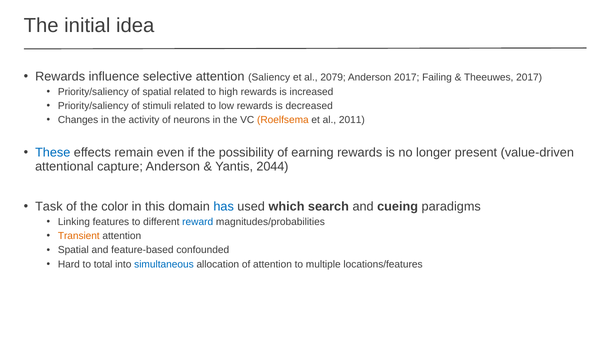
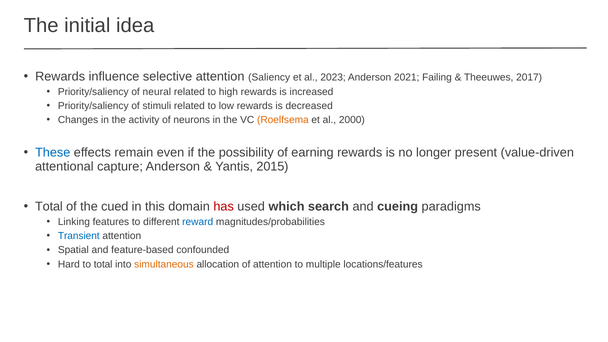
2079: 2079 -> 2023
Anderson 2017: 2017 -> 2021
of spatial: spatial -> neural
2011: 2011 -> 2000
2044: 2044 -> 2015
Task at (49, 206): Task -> Total
color: color -> cued
has colour: blue -> red
Transient colour: orange -> blue
simultaneous colour: blue -> orange
